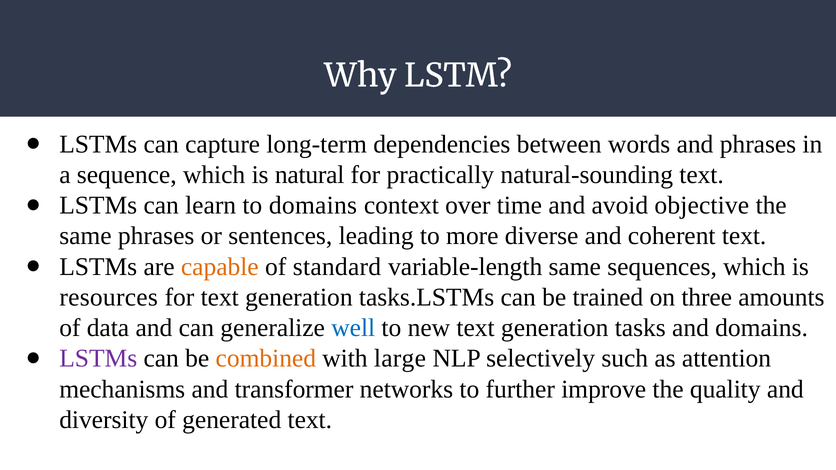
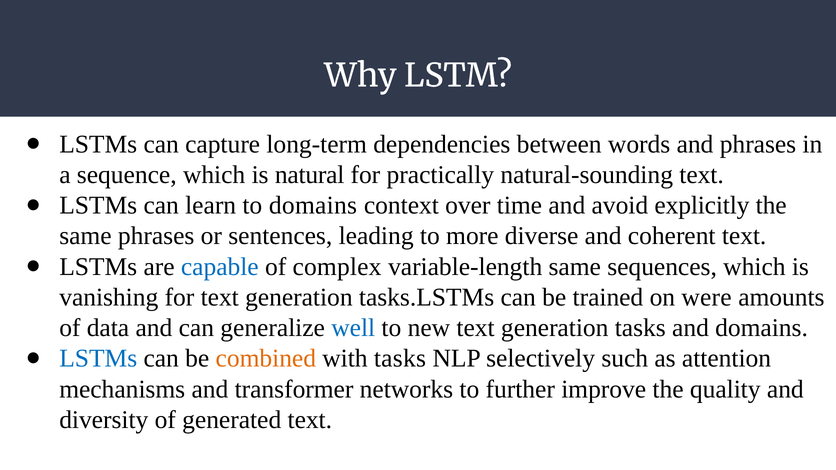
objective: objective -> explicitly
capable colour: orange -> blue
standard: standard -> complex
resources: resources -> vanishing
three: three -> were
LSTMs at (98, 359) colour: purple -> blue
with large: large -> tasks
